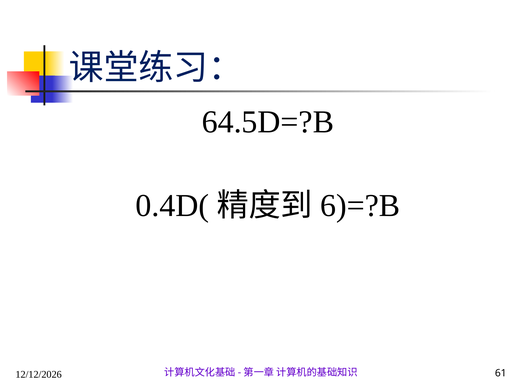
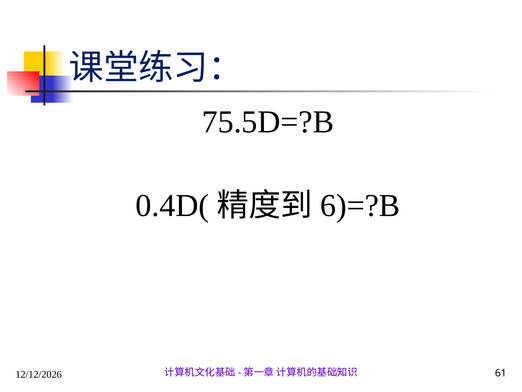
64.5D=?B: 64.5D=?B -> 75.5D=?B
